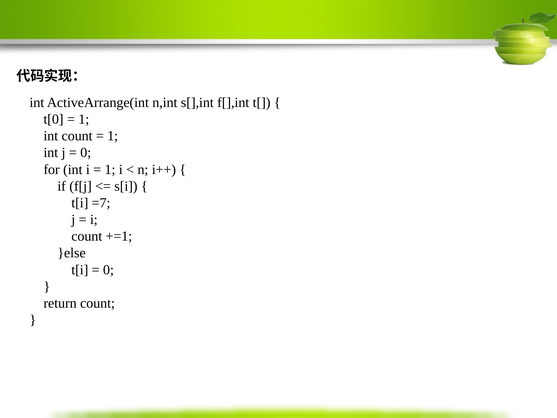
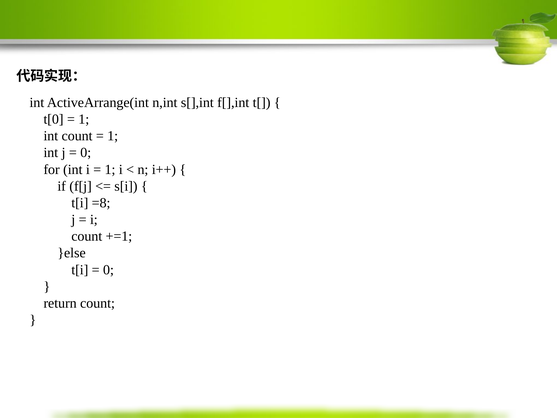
=7: =7 -> =8
